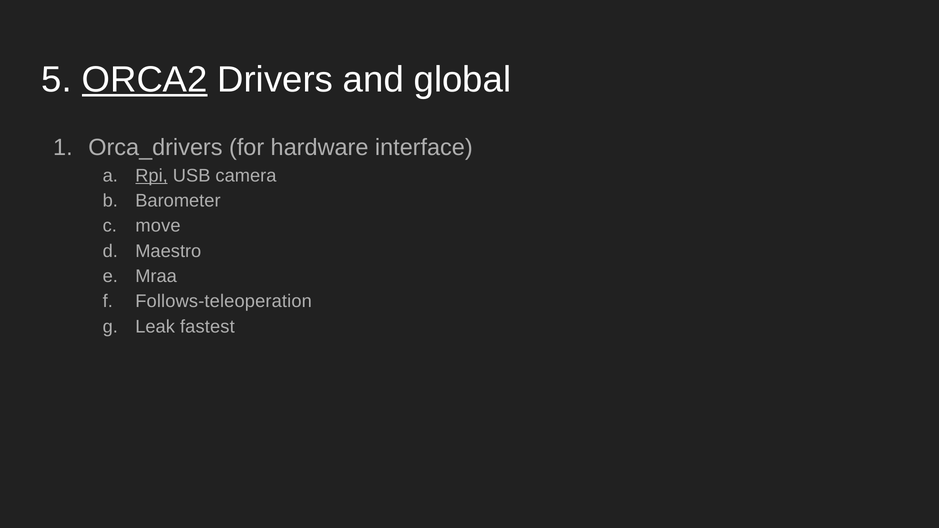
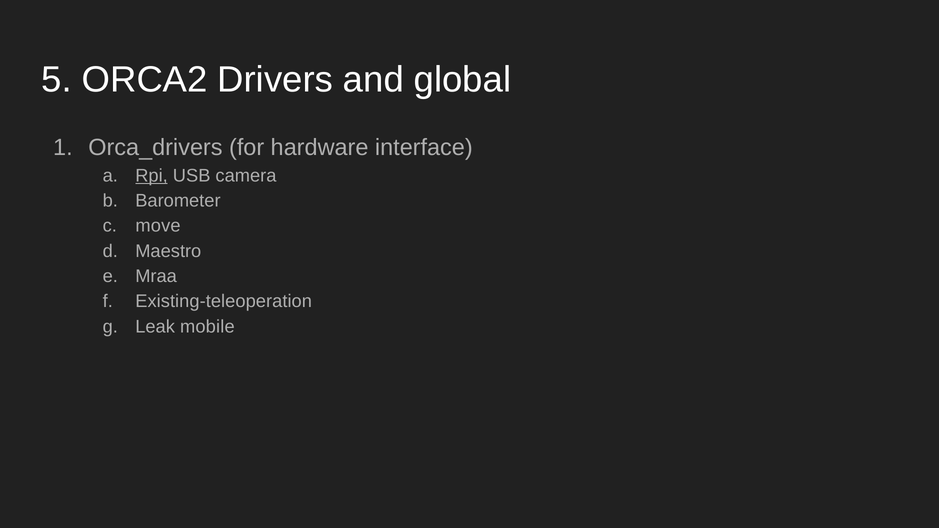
ORCA2 underline: present -> none
Follows-teleoperation: Follows-teleoperation -> Existing-teleoperation
fastest: fastest -> mobile
